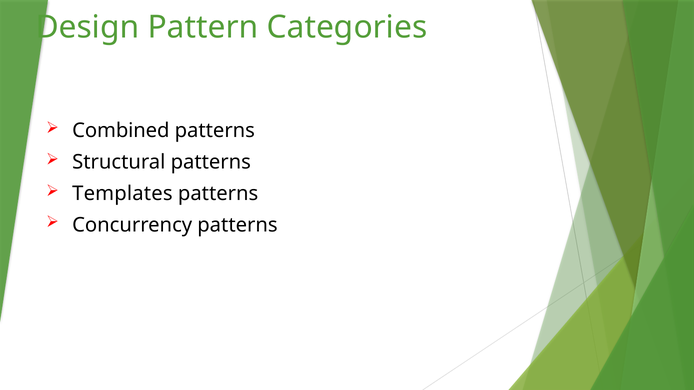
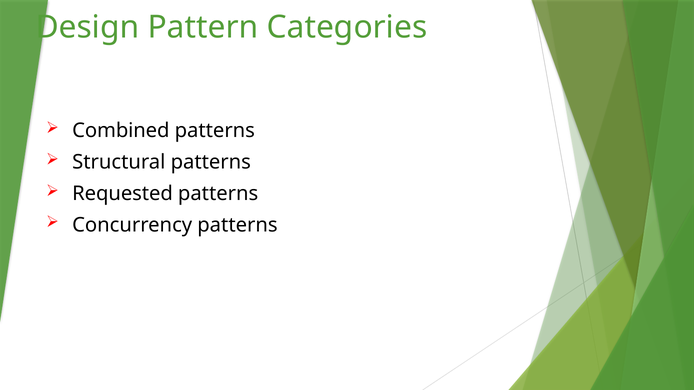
Templates: Templates -> Requested
